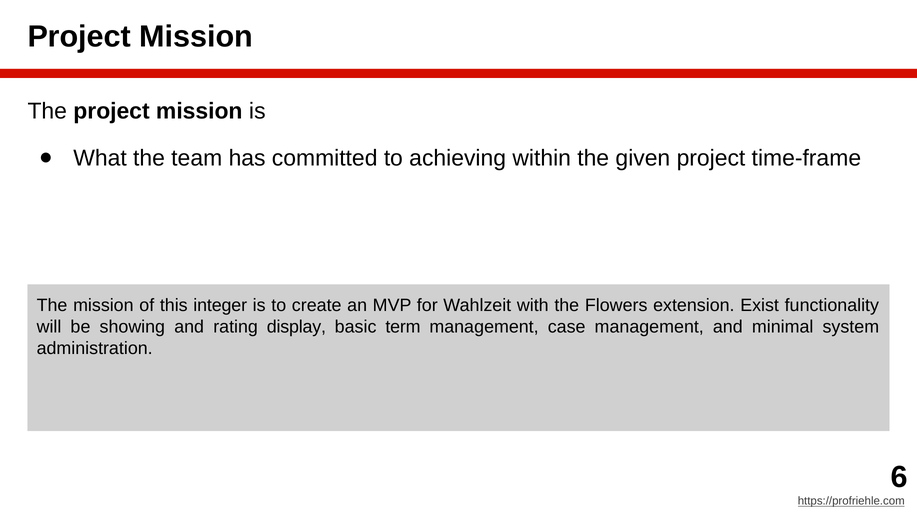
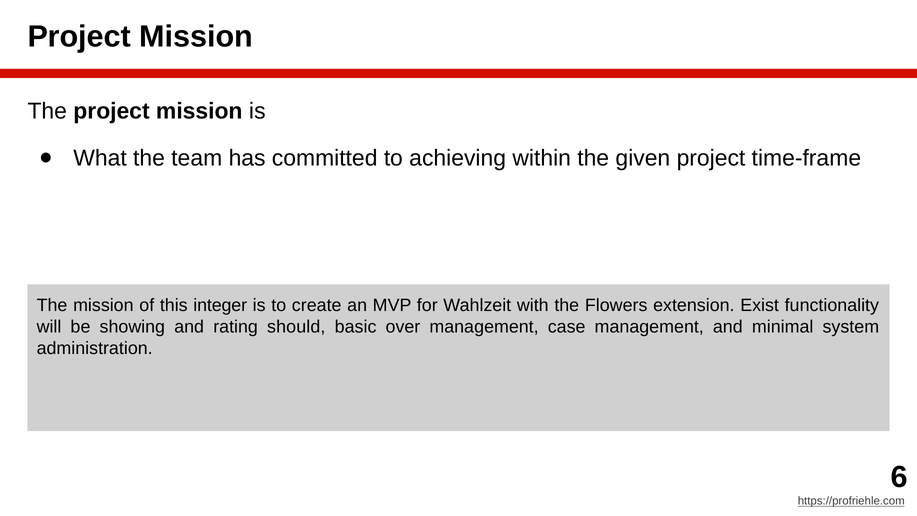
display: display -> should
term: term -> over
